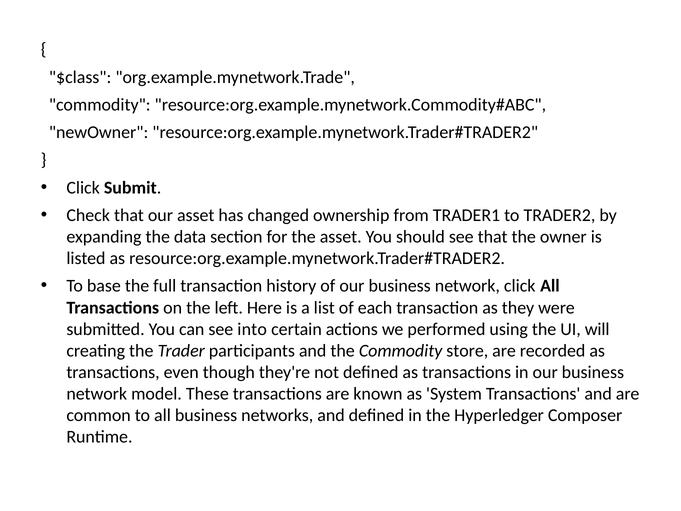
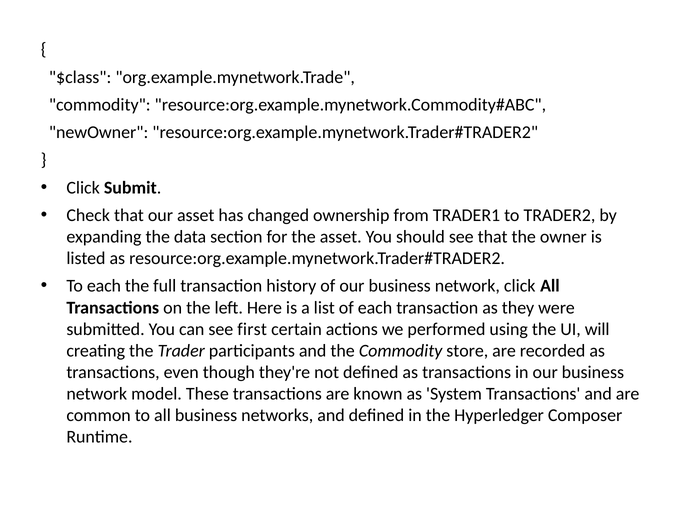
To base: base -> each
into: into -> first
